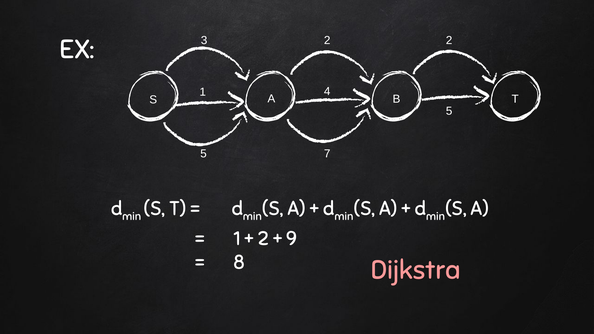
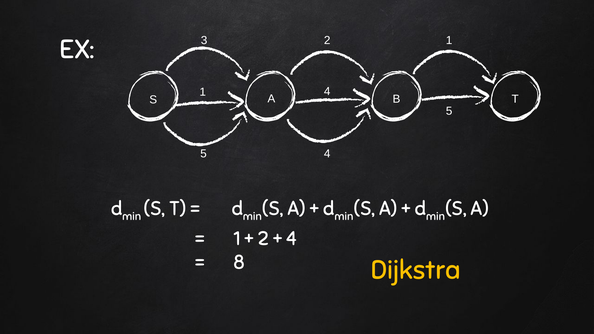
2 2: 2 -> 1
7 at (327, 154): 7 -> 4
9 at (292, 239): 9 -> 4
Dijkstra colour: pink -> yellow
